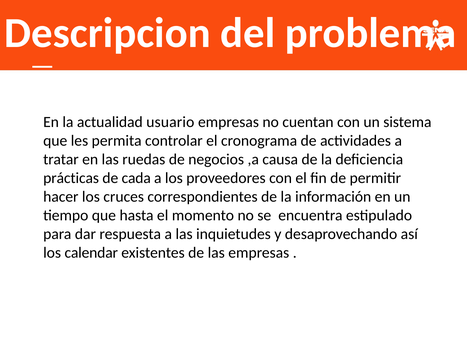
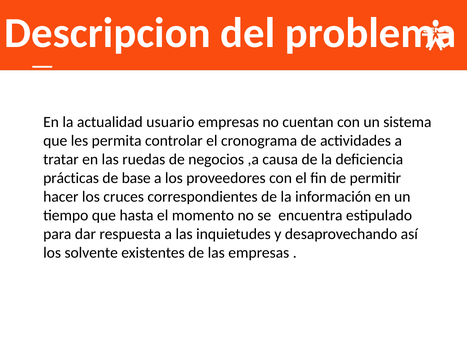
cada: cada -> base
calendar: calendar -> solvente
